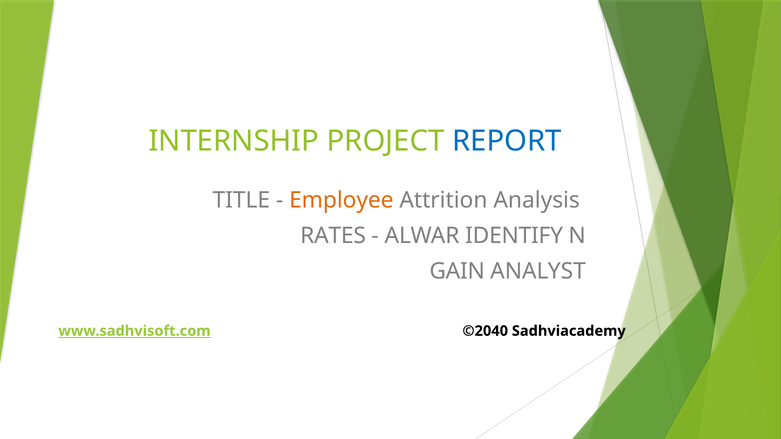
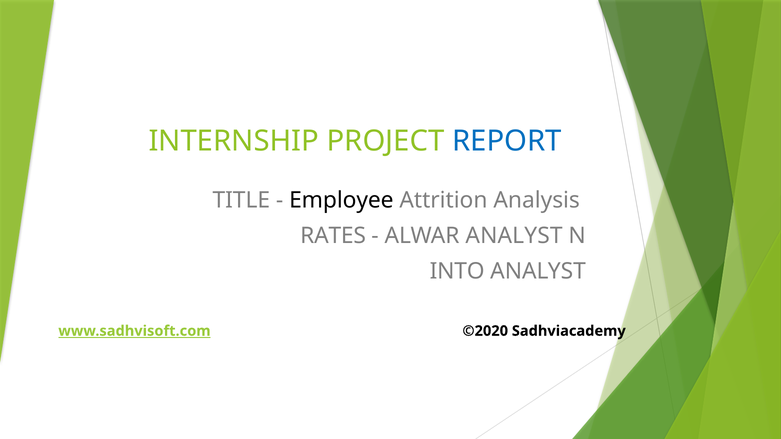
Employee colour: orange -> black
ALWAR IDENTIFY: IDENTIFY -> ANALYST
GAIN: GAIN -> INTO
©2040: ©2040 -> ©2020
